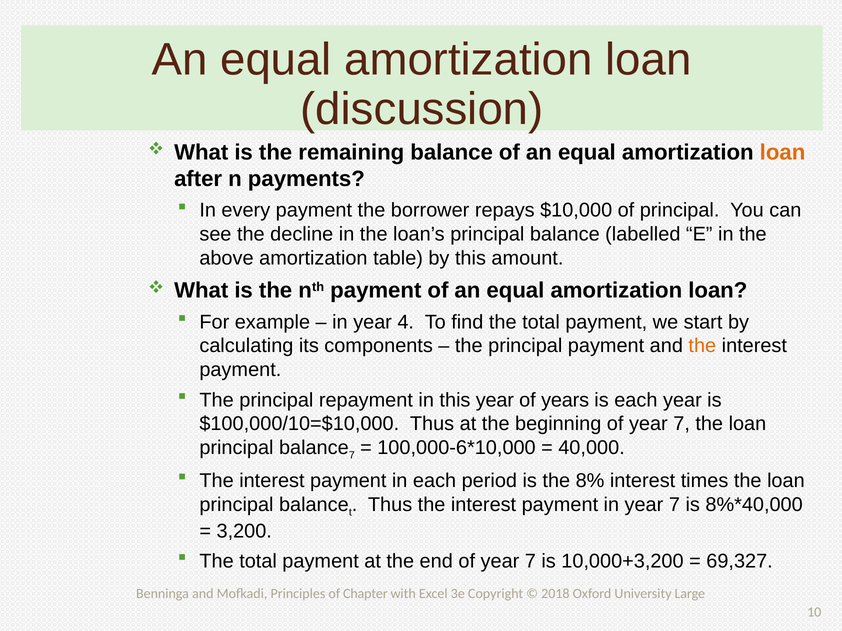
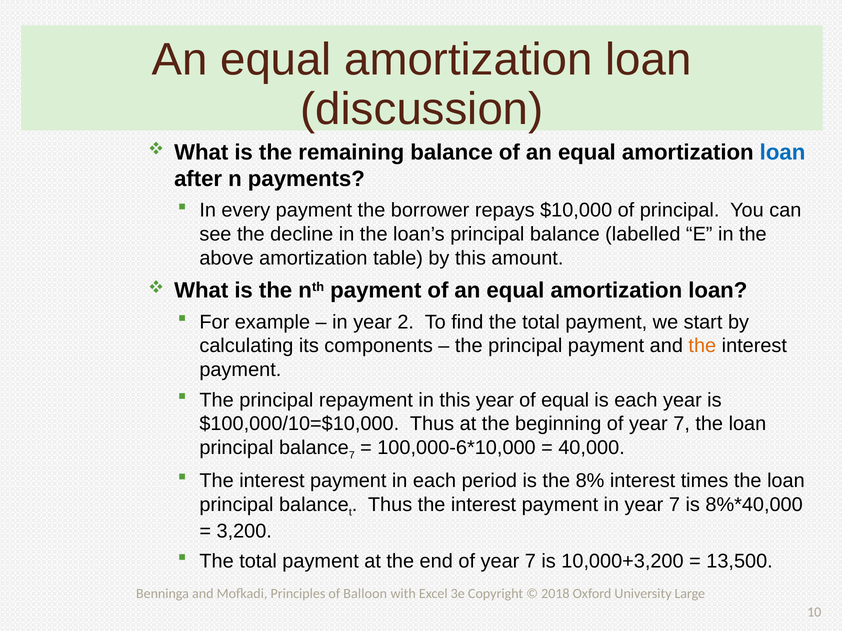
loan at (783, 152) colour: orange -> blue
4: 4 -> 2
of years: years -> equal
69,327: 69,327 -> 13,500
Chapter: Chapter -> Balloon
